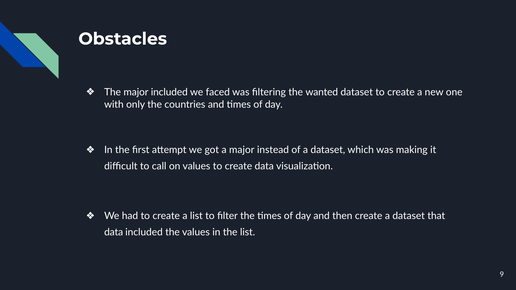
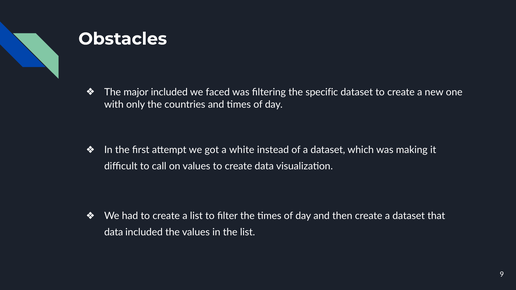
wanted: wanted -> specific
a major: major -> white
